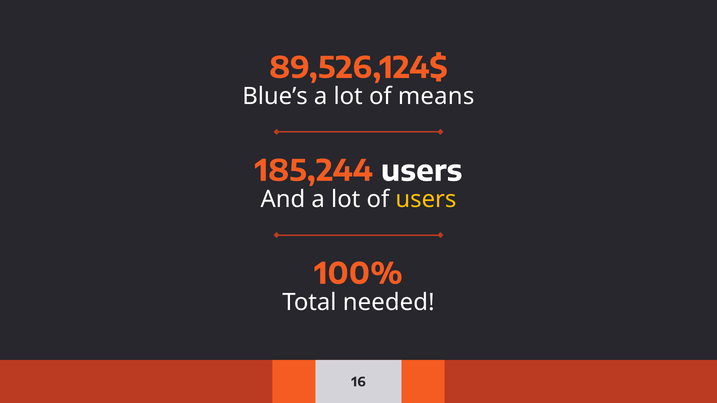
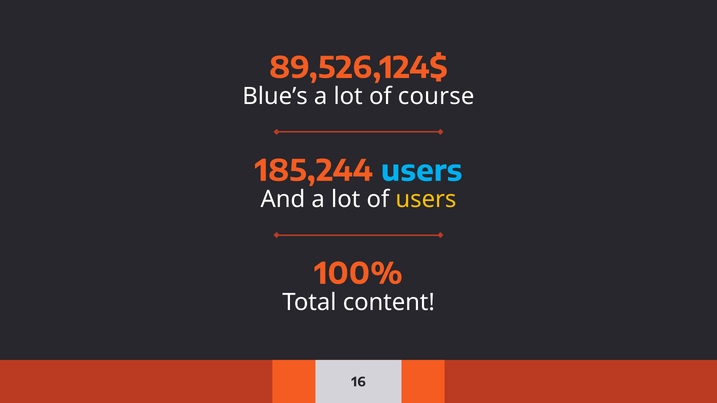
means: means -> course
users at (422, 171) colour: white -> light blue
needed: needed -> content
